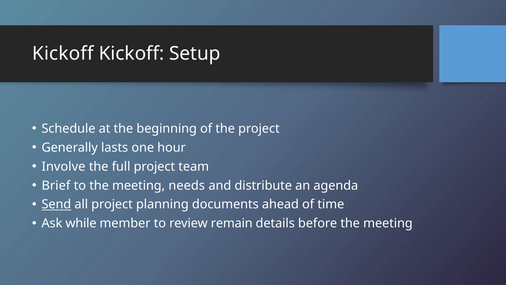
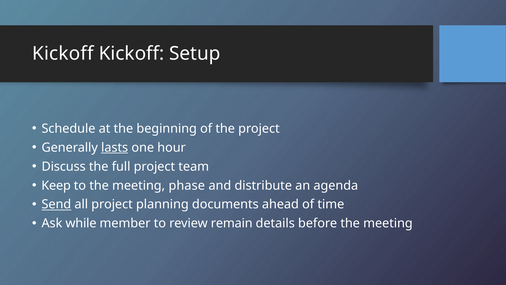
lasts underline: none -> present
Involve: Involve -> Discuss
Brief: Brief -> Keep
needs: needs -> phase
